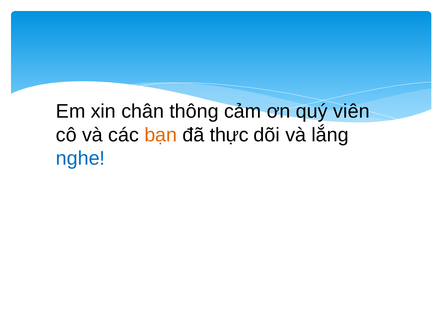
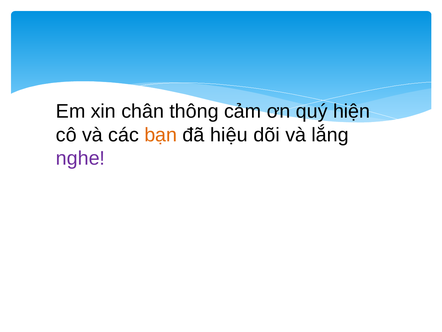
viên: viên -> hiện
thực: thực -> hiệu
nghe colour: blue -> purple
